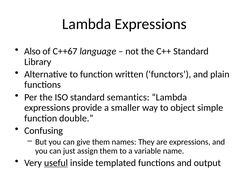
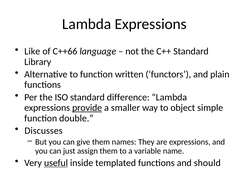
Also: Also -> Like
C++67: C++67 -> C++66
semantics: semantics -> difference
provide underline: none -> present
Confusing: Confusing -> Discusses
output: output -> should
